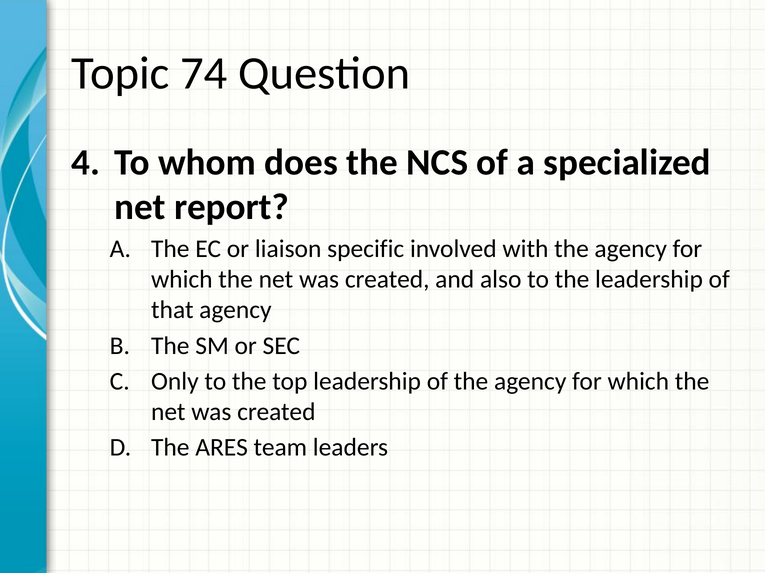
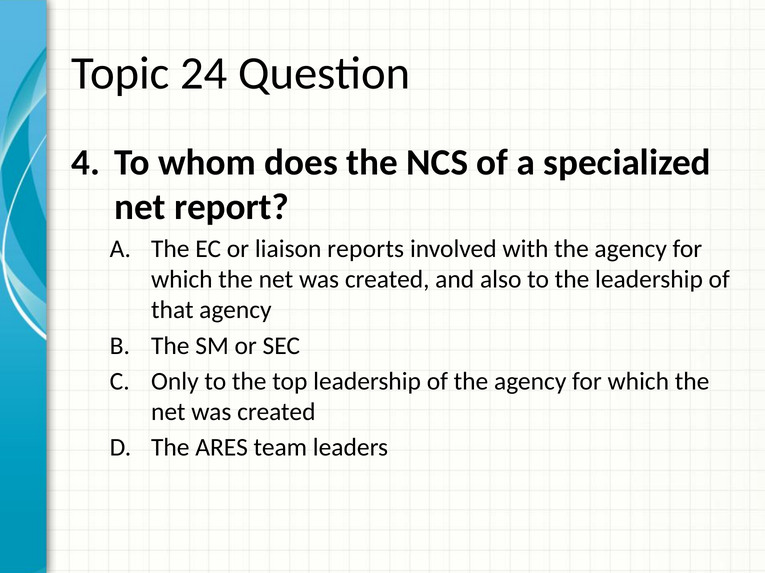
74: 74 -> 24
specific: specific -> reports
